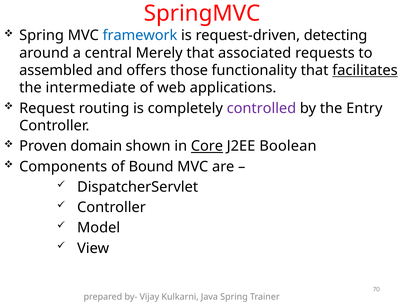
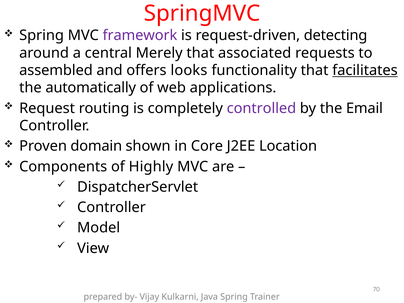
framework colour: blue -> purple
those: those -> looks
intermediate: intermediate -> automatically
Entry: Entry -> Email
Core underline: present -> none
Boolean: Boolean -> Location
Bound: Bound -> Highly
